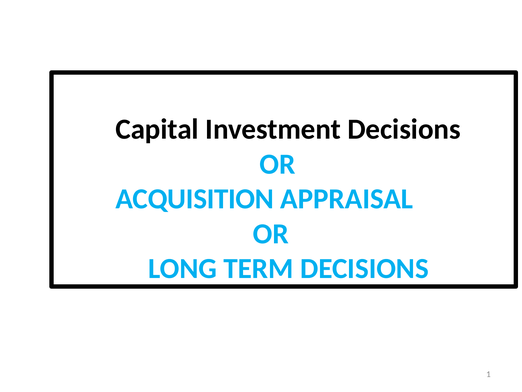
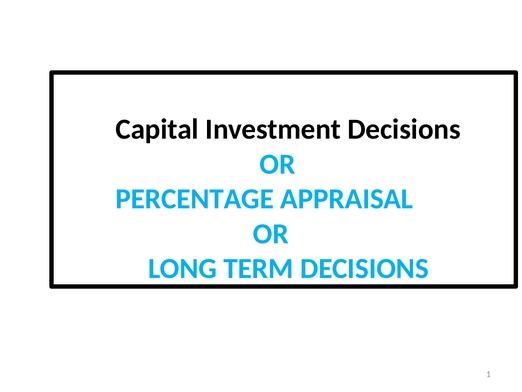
ACQUISITION: ACQUISITION -> PERCENTAGE
